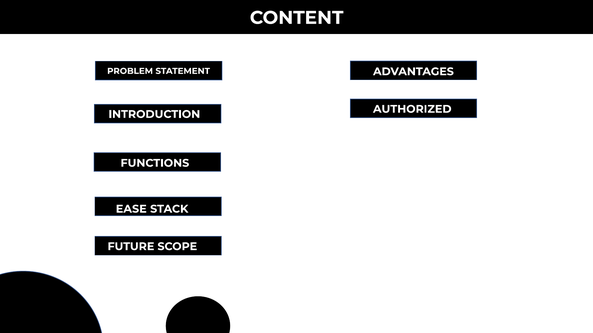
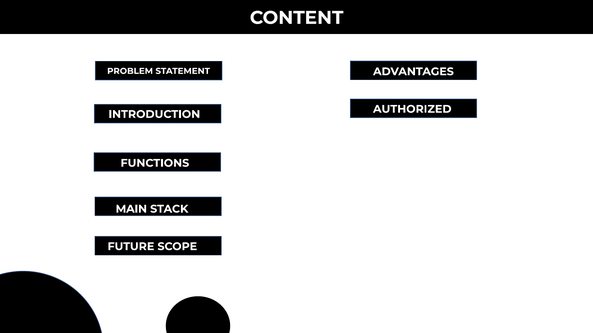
EASE: EASE -> MAIN
